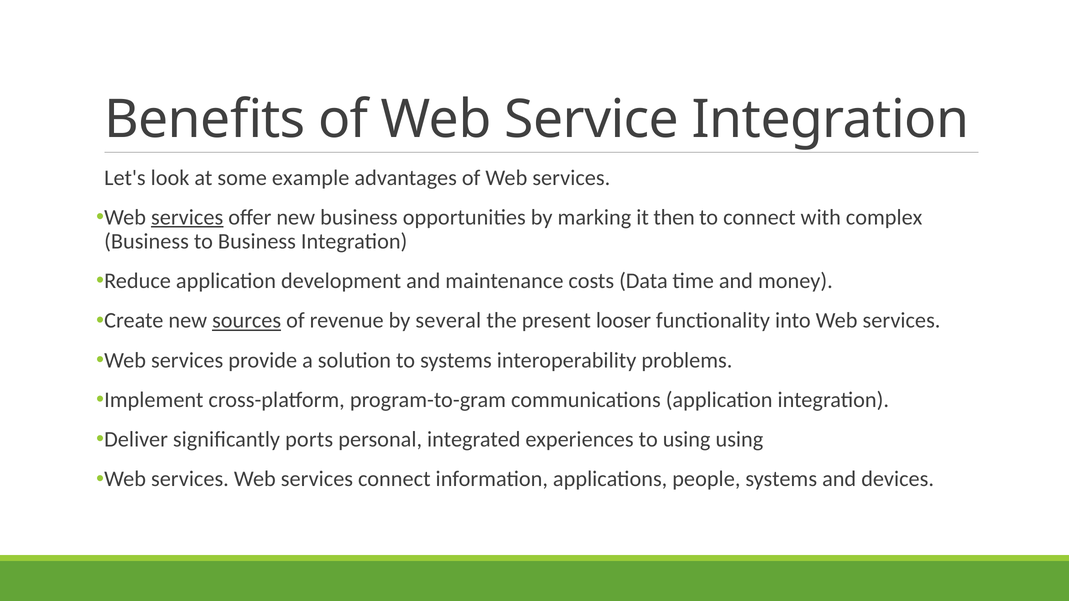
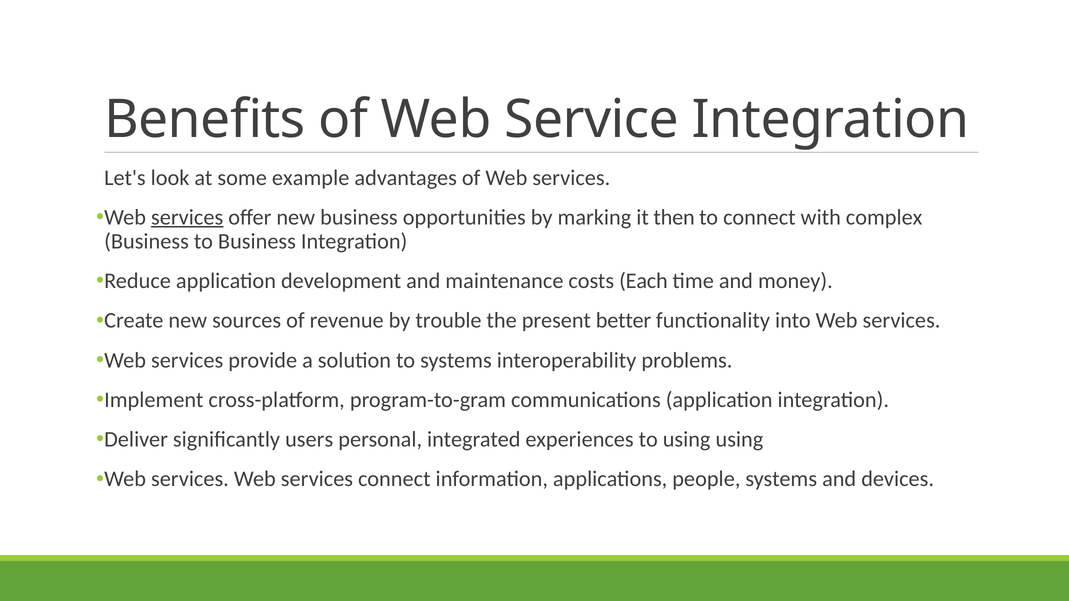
Data: Data -> Each
sources underline: present -> none
several: several -> trouble
looser: looser -> better
ports: ports -> users
